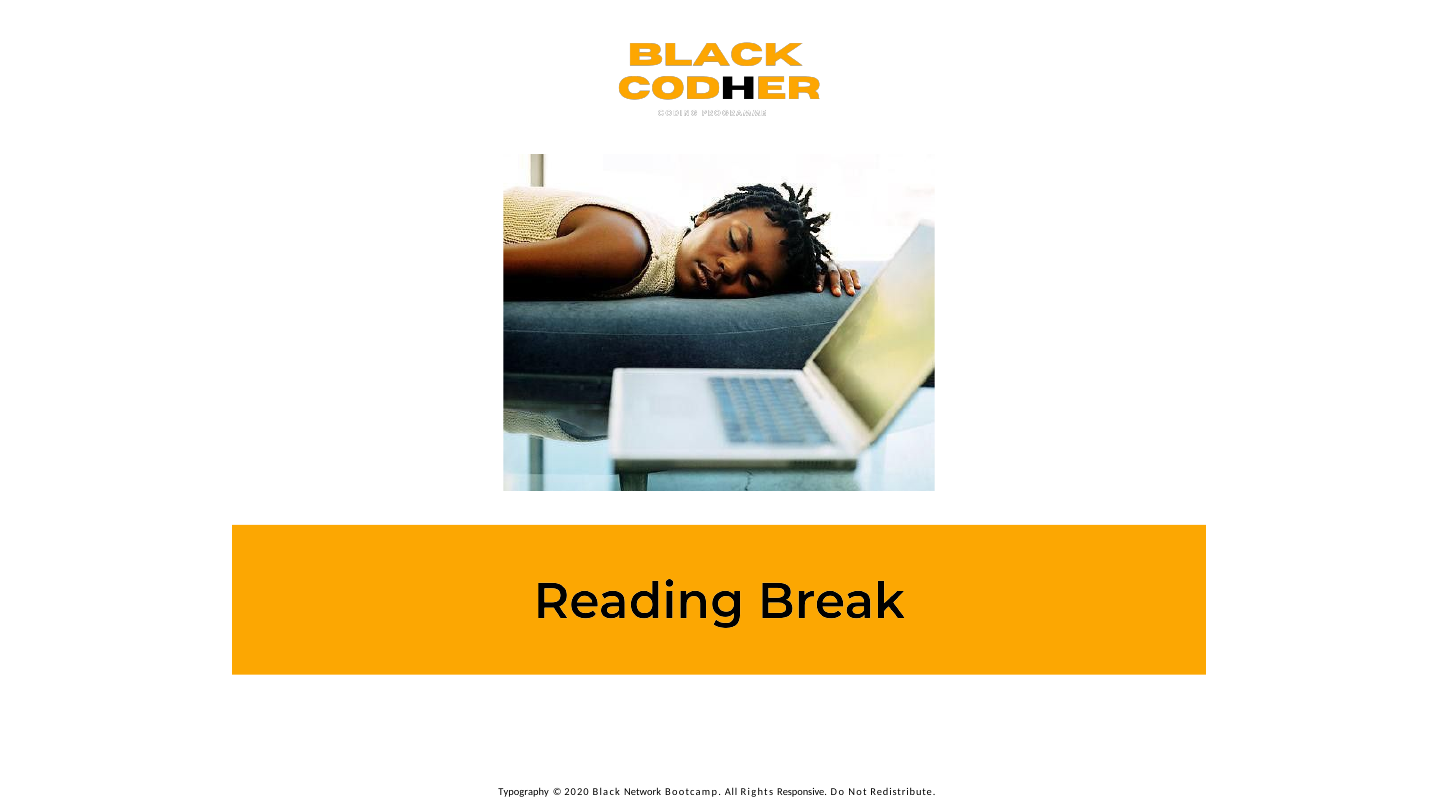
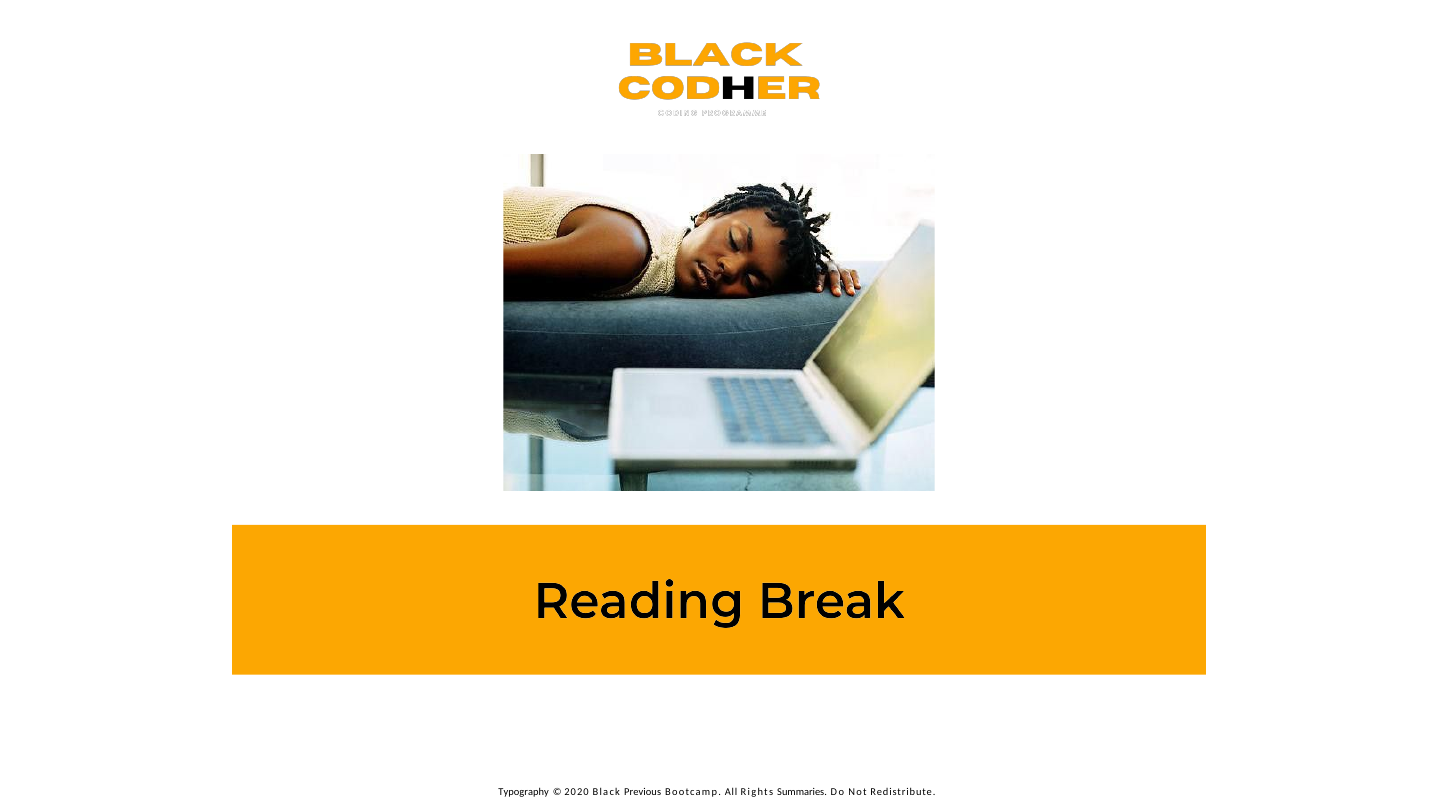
Network: Network -> Previous
Responsive: Responsive -> Summaries
